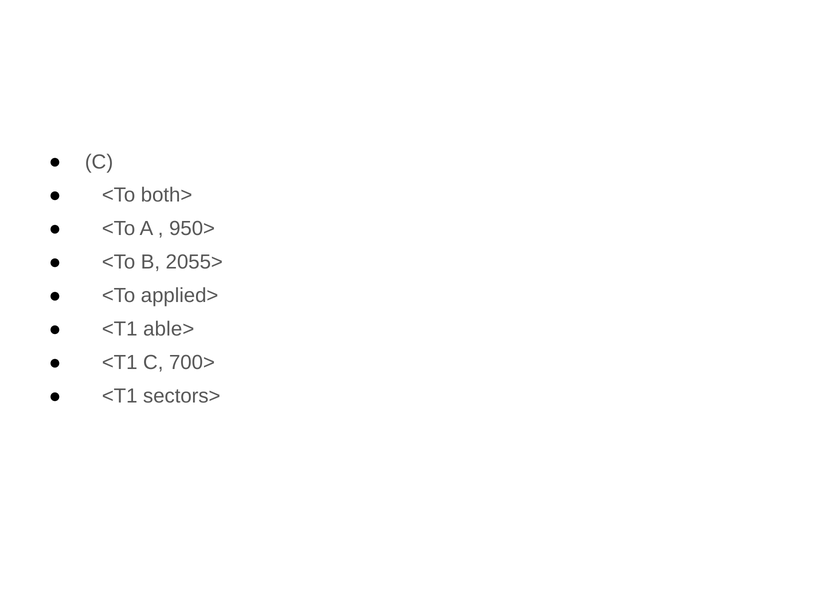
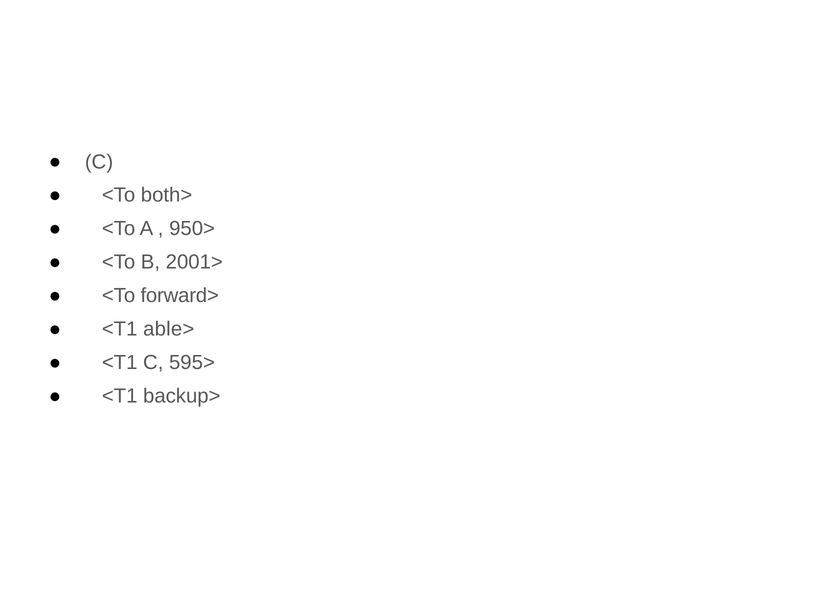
2055>: 2055> -> 2001>
applied>: applied> -> forward>
700>: 700> -> 595>
sectors>: sectors> -> backup>
